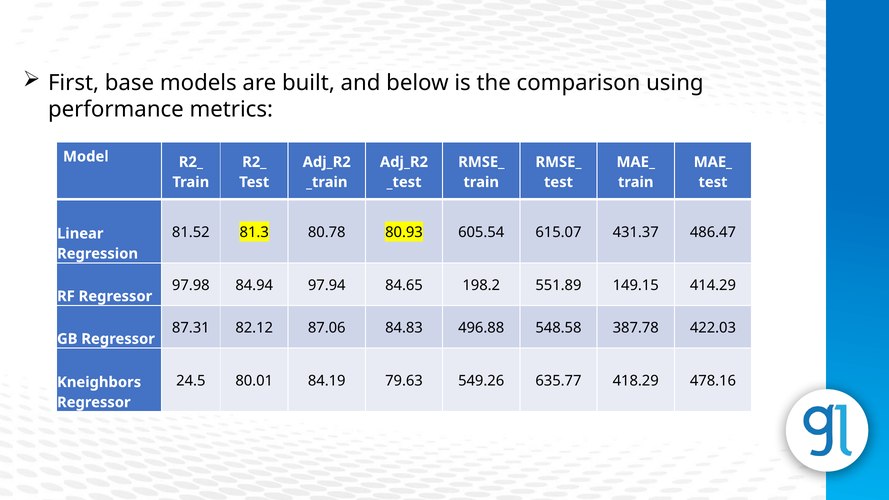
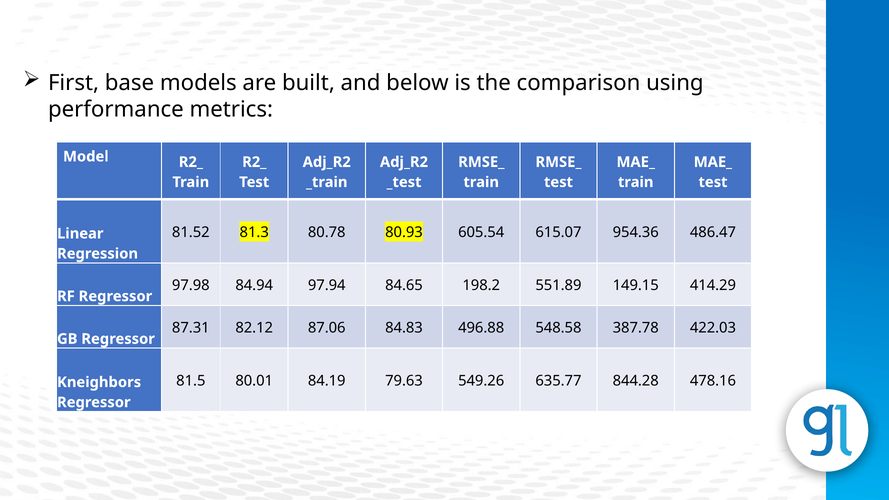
431.37: 431.37 -> 954.36
24.5: 24.5 -> 81.5
418.29: 418.29 -> 844.28
